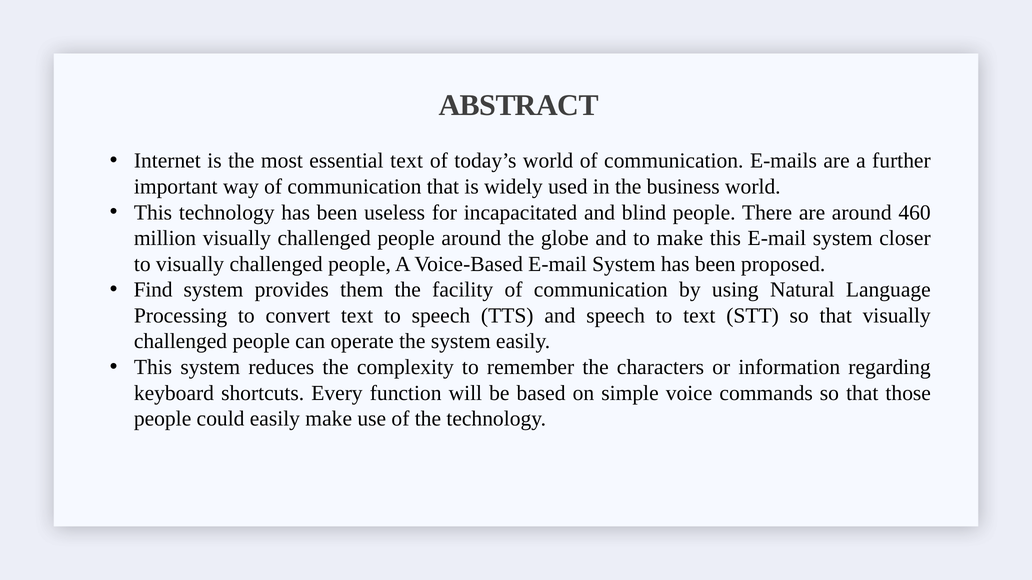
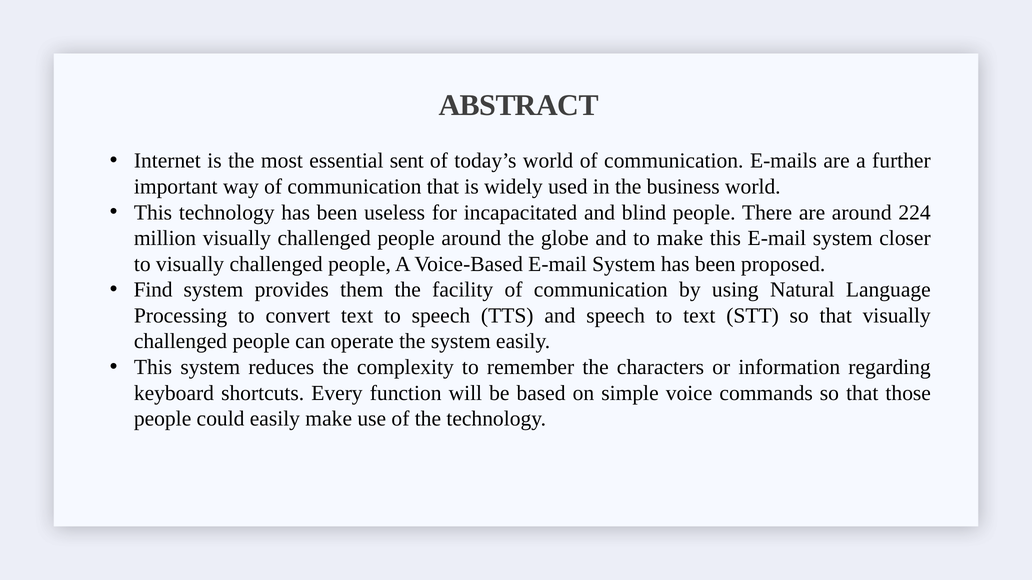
essential text: text -> sent
460: 460 -> 224
